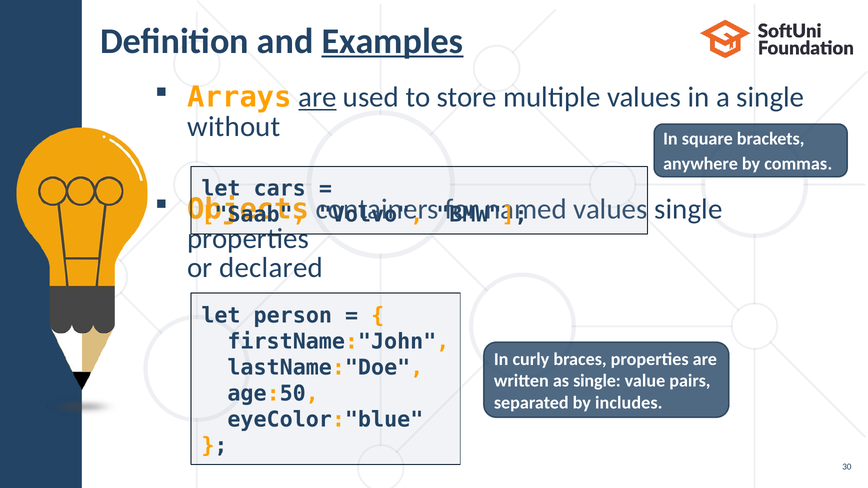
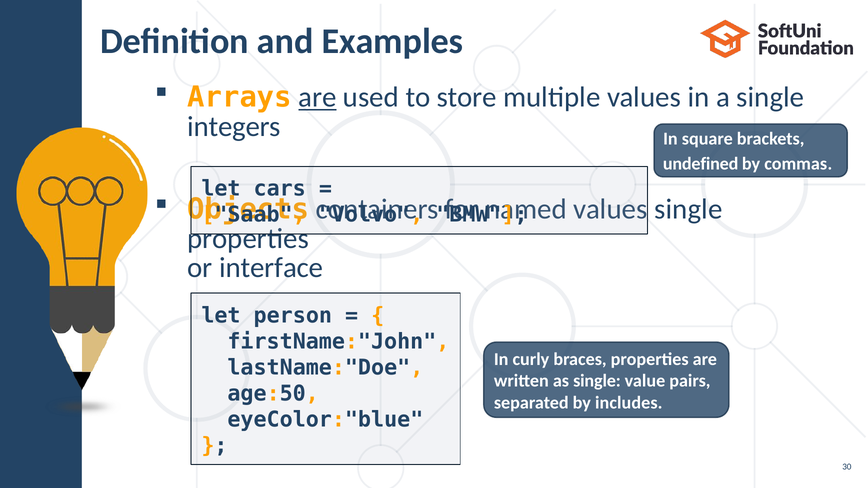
Examples underline: present -> none
without: without -> integers
anywhere: anywhere -> undefined
declared: declared -> interface
